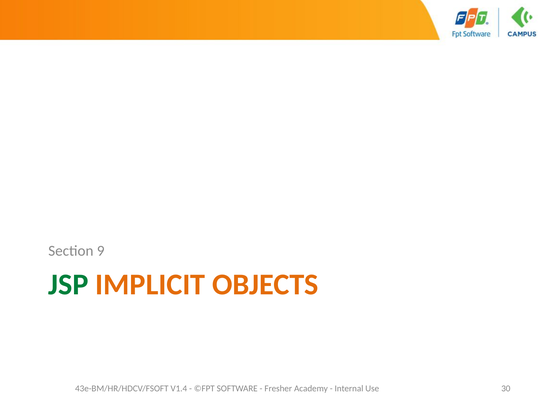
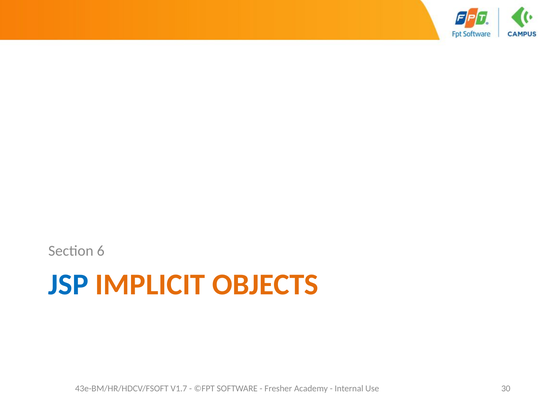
9: 9 -> 6
JSP colour: green -> blue
V1.4: V1.4 -> V1.7
